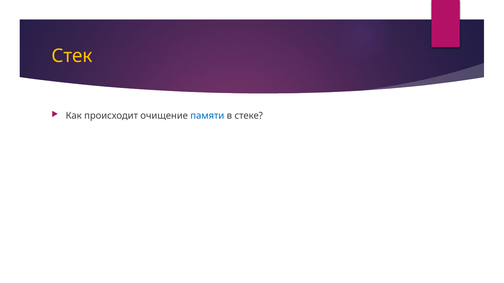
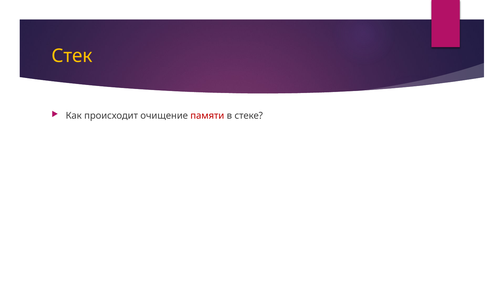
памяти colour: blue -> red
